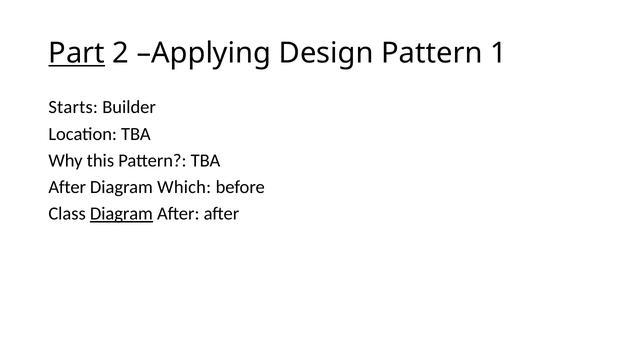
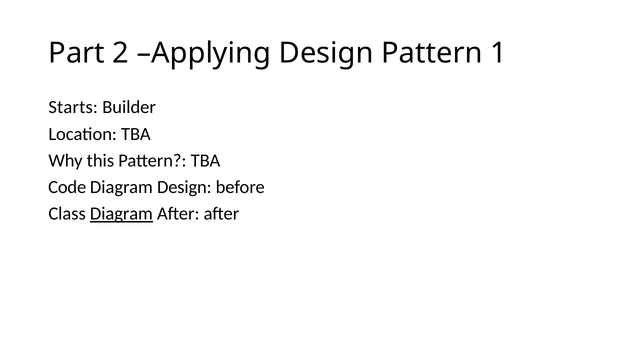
Part underline: present -> none
After at (67, 187): After -> Code
Diagram Which: Which -> Design
